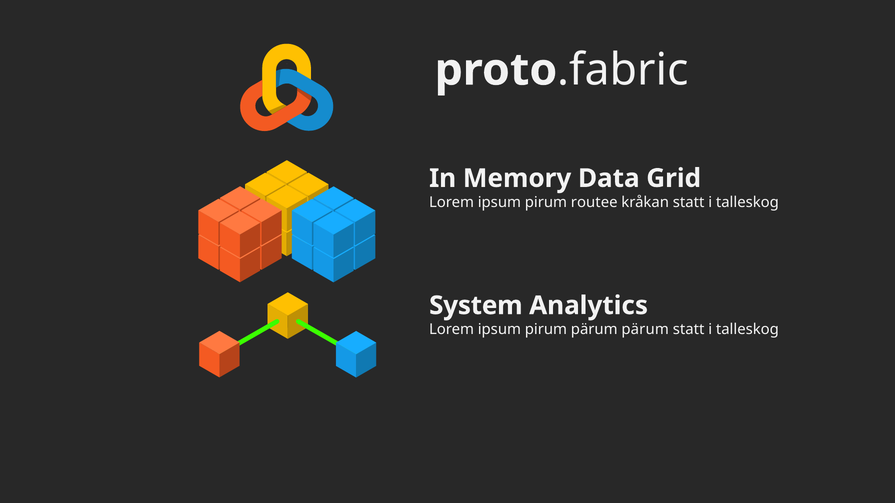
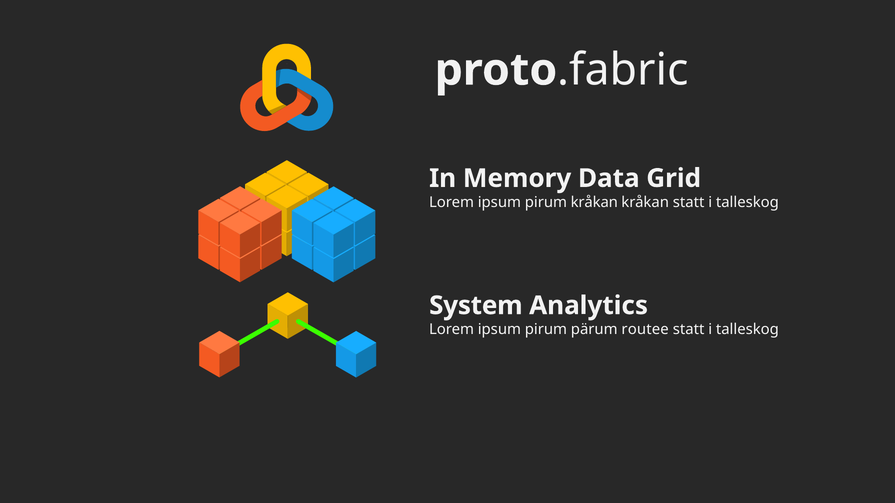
pirum routee: routee -> kråkan
pärum pärum: pärum -> routee
